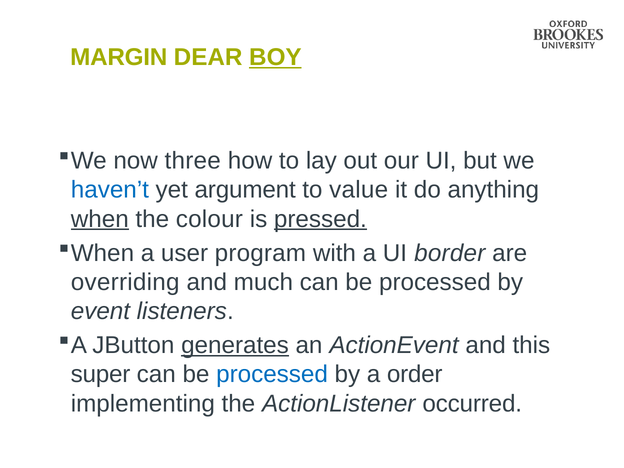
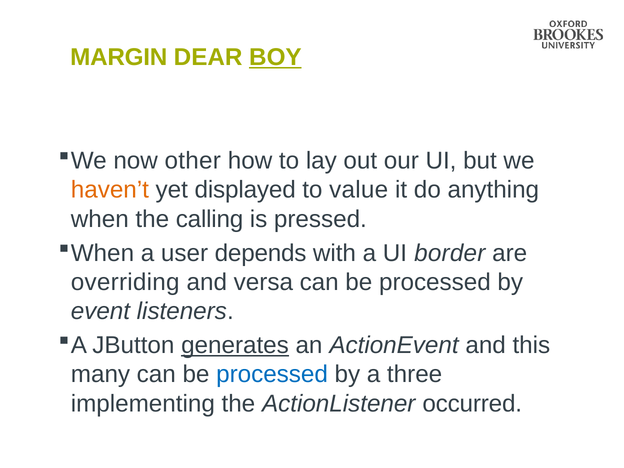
three: three -> other
haven’t colour: blue -> orange
argument: argument -> displayed
when underline: present -> none
colour: colour -> calling
pressed underline: present -> none
program: program -> depends
much: much -> versa
super: super -> many
order: order -> three
